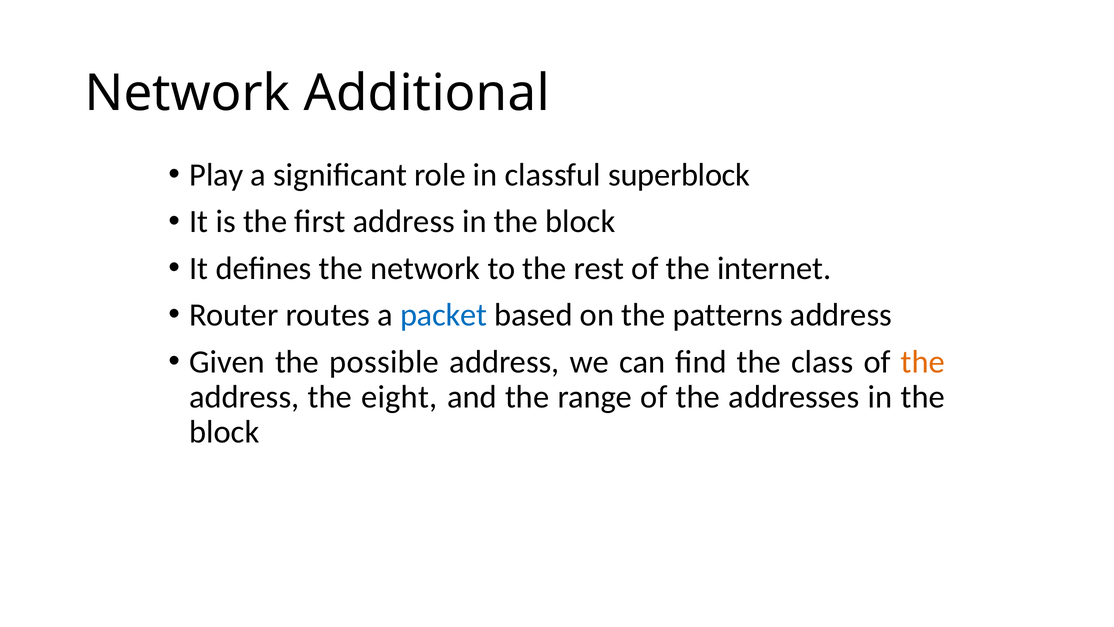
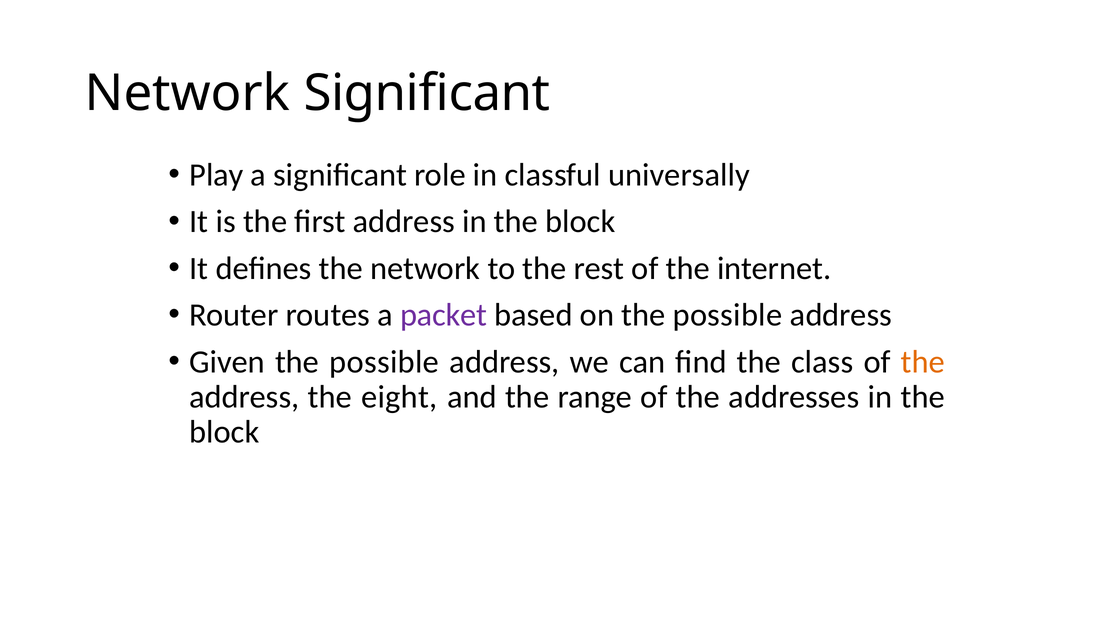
Network Additional: Additional -> Significant
superblock: superblock -> universally
packet colour: blue -> purple
on the patterns: patterns -> possible
